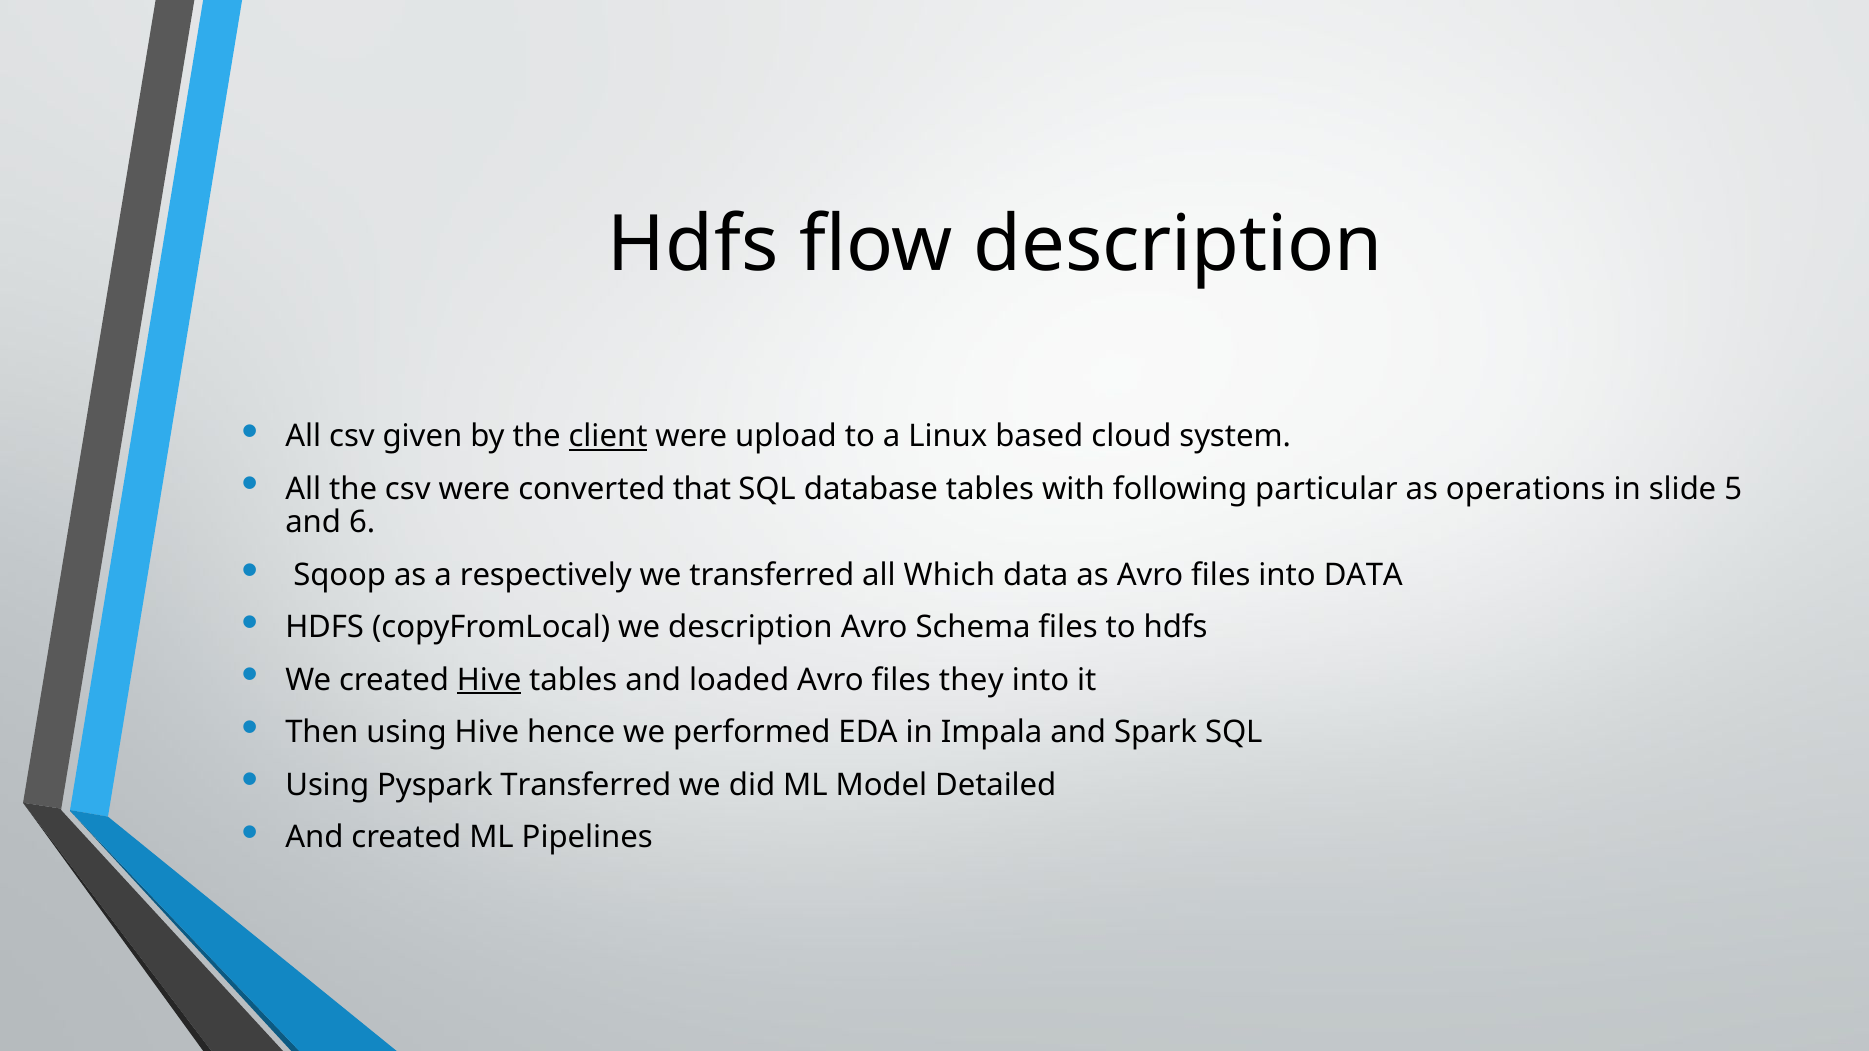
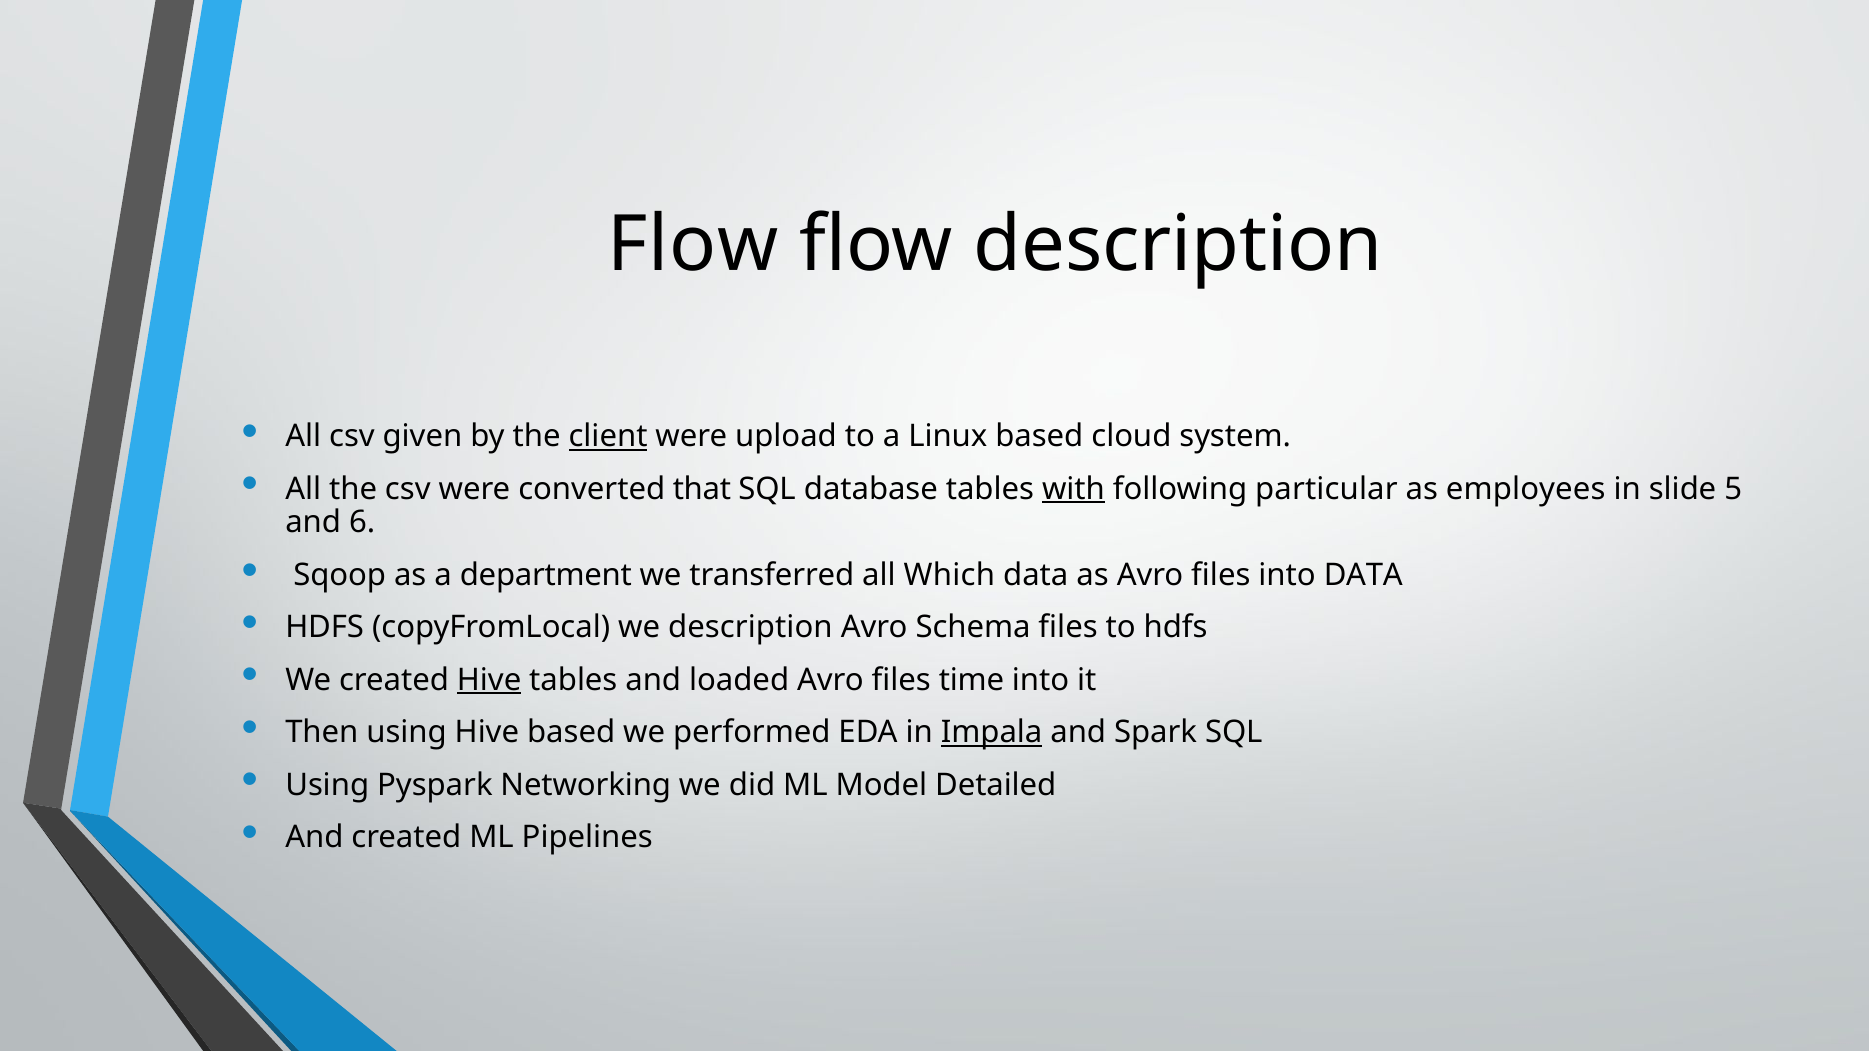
Hdfs at (693, 245): Hdfs -> Flow
with underline: none -> present
operations: operations -> employees
respectively: respectively -> department
they: they -> time
Hive hence: hence -> based
Impala underline: none -> present
Pyspark Transferred: Transferred -> Networking
